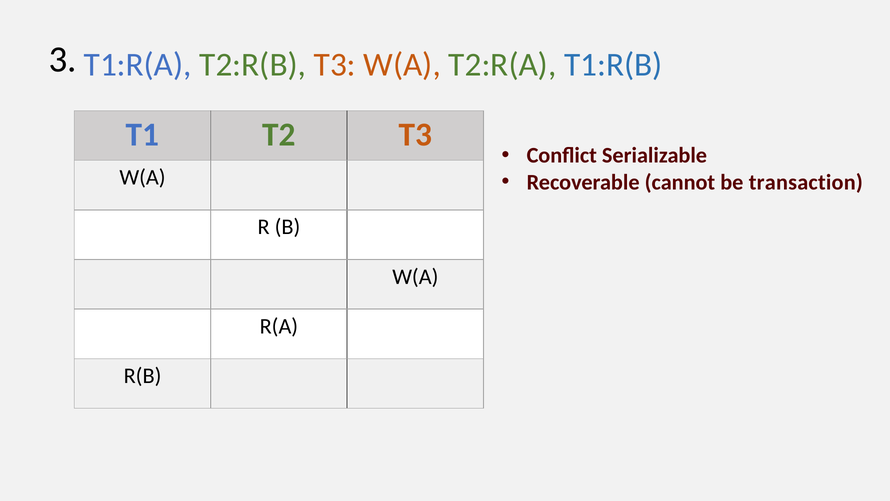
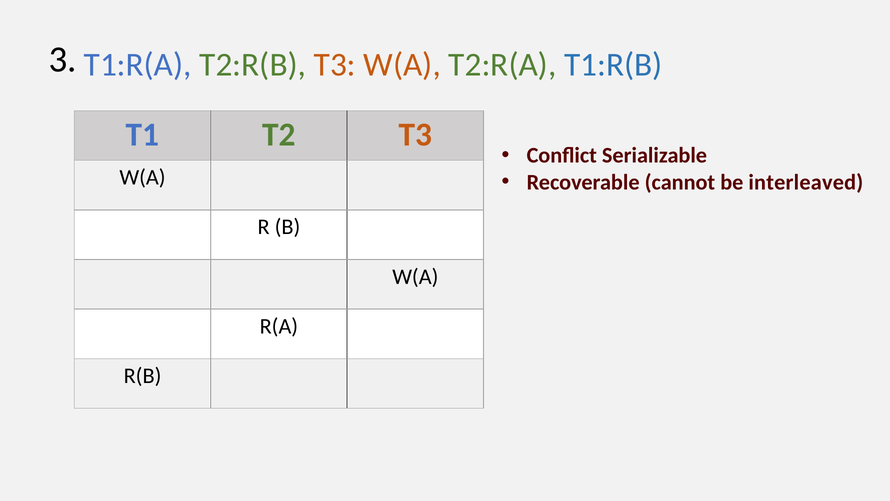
transaction: transaction -> interleaved
